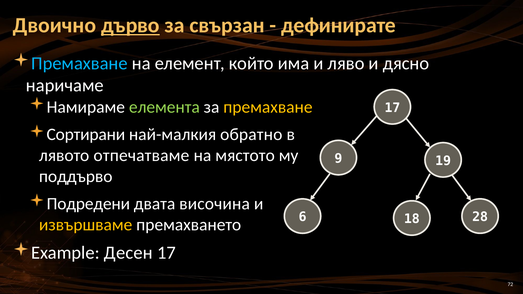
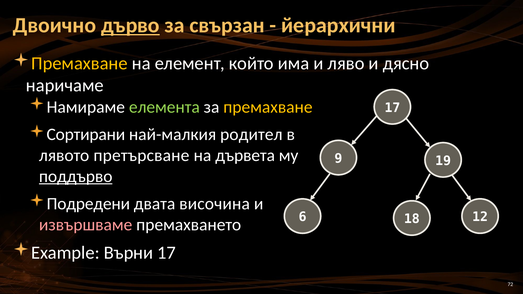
дефинирате: дефинирате -> йерархични
Премахване at (79, 63) colour: light blue -> yellow
обратно: обратно -> родител
отпечатваме: отпечатваме -> претърсване
мястото: мястото -> дървета
поддърво underline: none -> present
28: 28 -> 12
извършваме colour: yellow -> pink
Десен: Десен -> Върни
